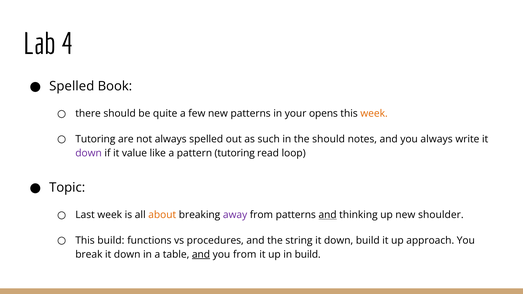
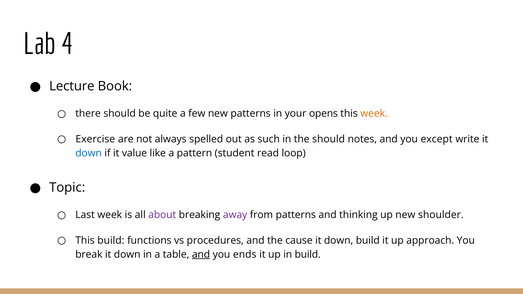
Spelled at (72, 86): Spelled -> Lecture
Tutoring at (95, 139): Tutoring -> Exercise
you always: always -> except
down at (89, 153) colour: purple -> blue
pattern tutoring: tutoring -> student
about colour: orange -> purple
and at (328, 215) underline: present -> none
string: string -> cause
you from: from -> ends
